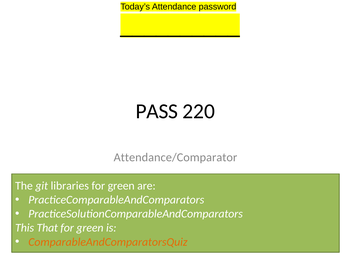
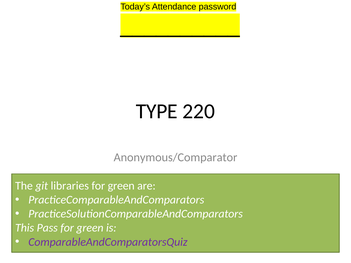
PASS: PASS -> TYPE
Attendance/Comparator: Attendance/Comparator -> Anonymous/Comparator
That: That -> Pass
ComparableAndComparatorsQuiz colour: orange -> purple
